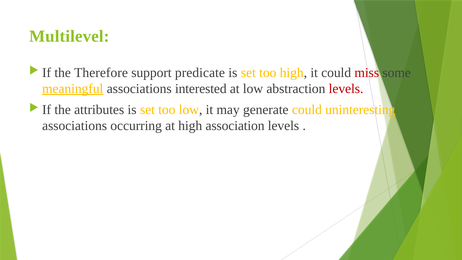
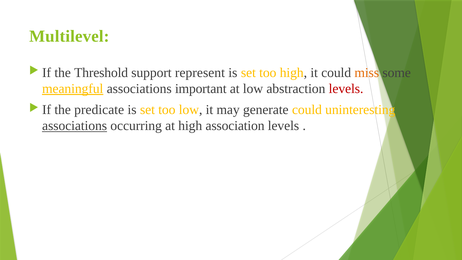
Therefore: Therefore -> Threshold
predicate: predicate -> represent
miss colour: red -> orange
interested: interested -> important
attributes: attributes -> predicate
associations at (75, 126) underline: none -> present
